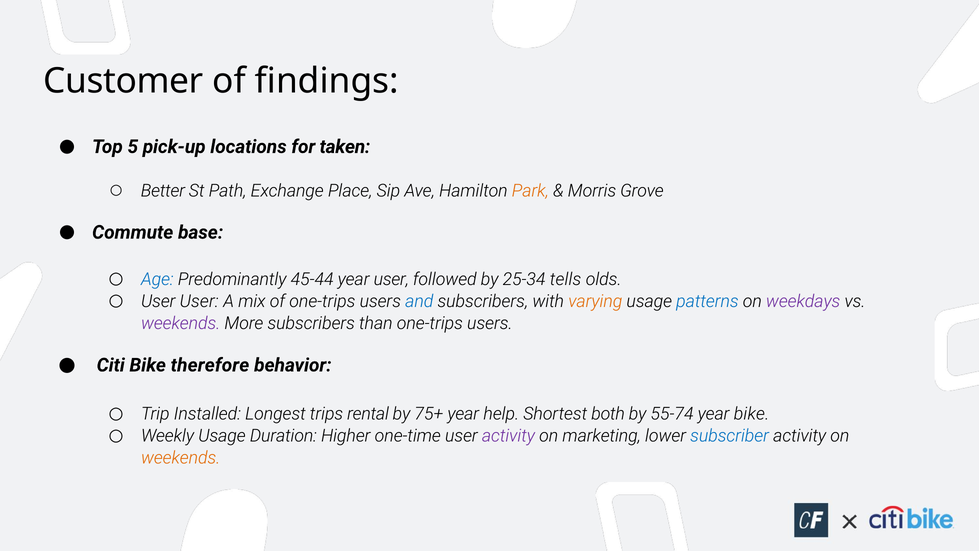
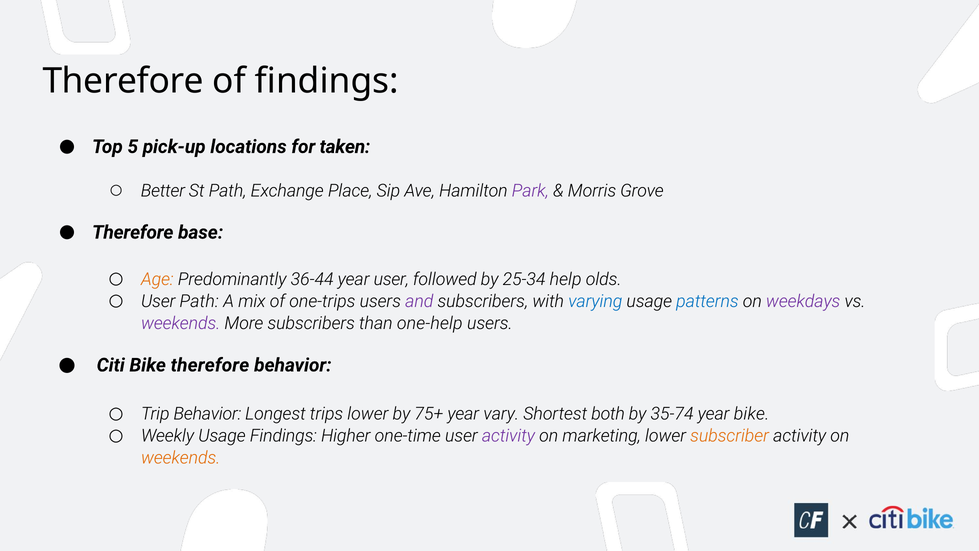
Customer at (123, 81): Customer -> Therefore
Park colour: orange -> purple
Commute at (133, 232): Commute -> Therefore
Age colour: blue -> orange
45-44: 45-44 -> 36-44
tells: tells -> help
User User: User -> Path
and colour: blue -> purple
varying colour: orange -> blue
than one-trips: one-trips -> one-help
Trip Installed: Installed -> Behavior
trips rental: rental -> lower
help: help -> vary
55-74: 55-74 -> 35-74
Usage Duration: Duration -> Findings
subscriber colour: blue -> orange
